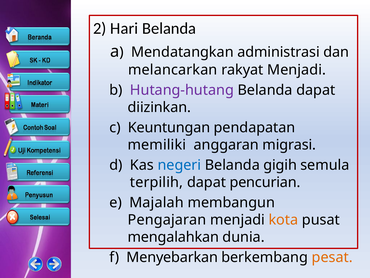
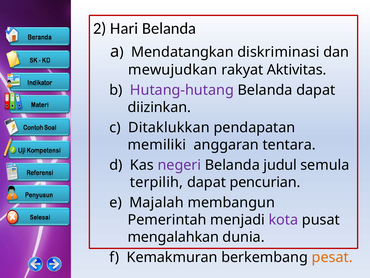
administrasi: administrasi -> diskriminasi
melancarkan: melancarkan -> mewujudkan
rakyat Menjadi: Menjadi -> Aktivitas
Keuntungan: Keuntungan -> Ditaklukkan
migrasi: migrasi -> tentara
negeri colour: blue -> purple
gigih: gigih -> judul
Pengajaran: Pengajaran -> Pemerintah
kota colour: orange -> purple
Menyebarkan: Menyebarkan -> Kemakmuran
